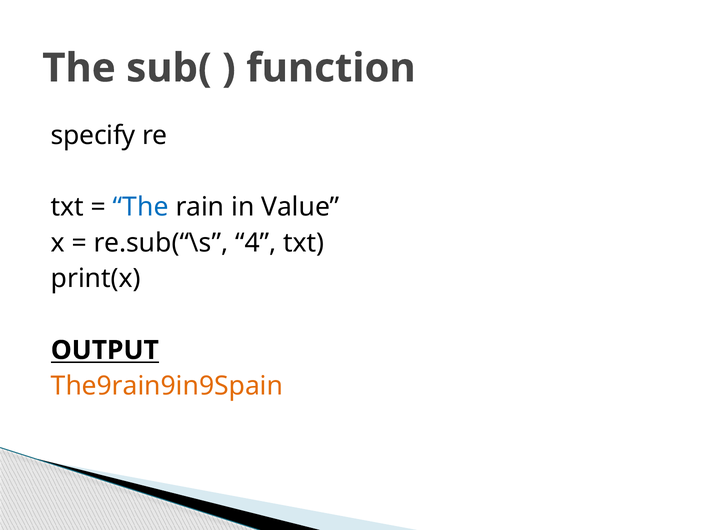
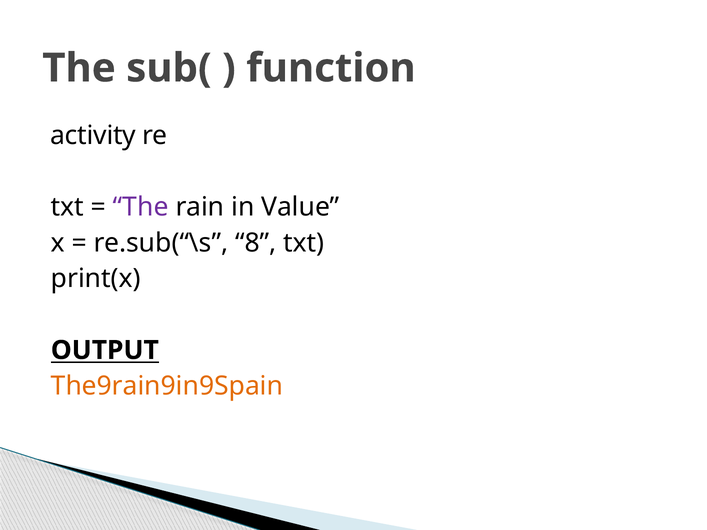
specify: specify -> activity
The at (141, 207) colour: blue -> purple
4: 4 -> 8
